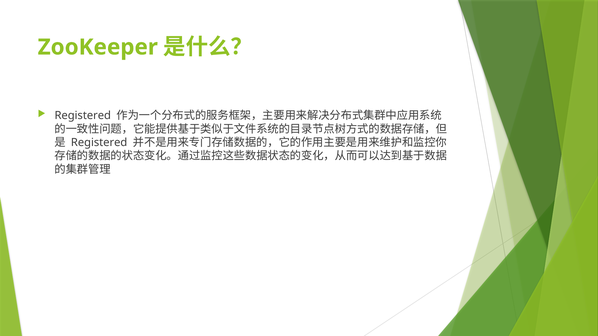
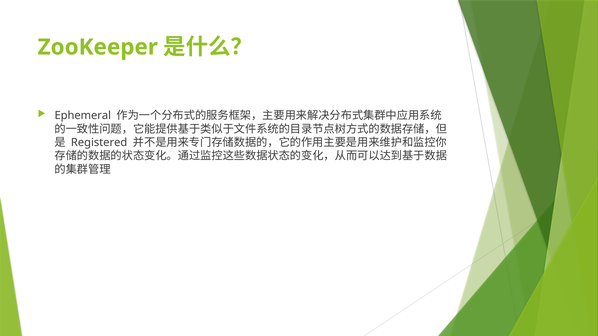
Registered at (83, 116): Registered -> Ephemeral
